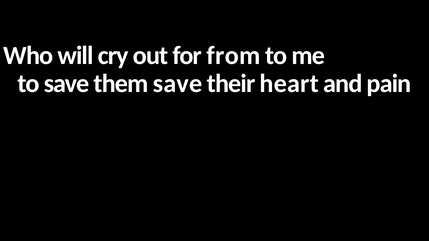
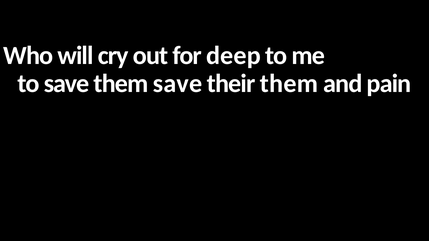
from: from -> deep
their heart: heart -> them
